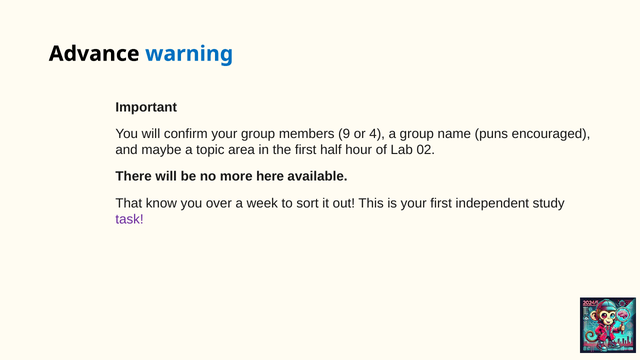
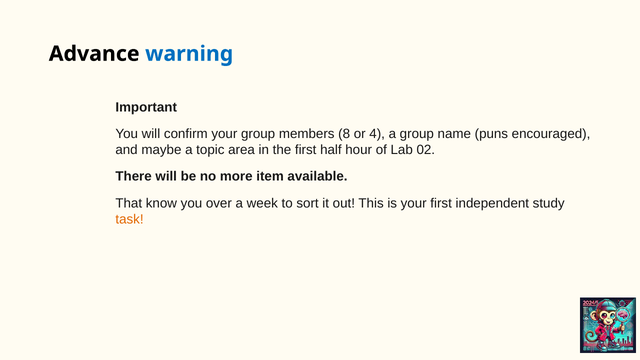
9: 9 -> 8
here: here -> item
task colour: purple -> orange
